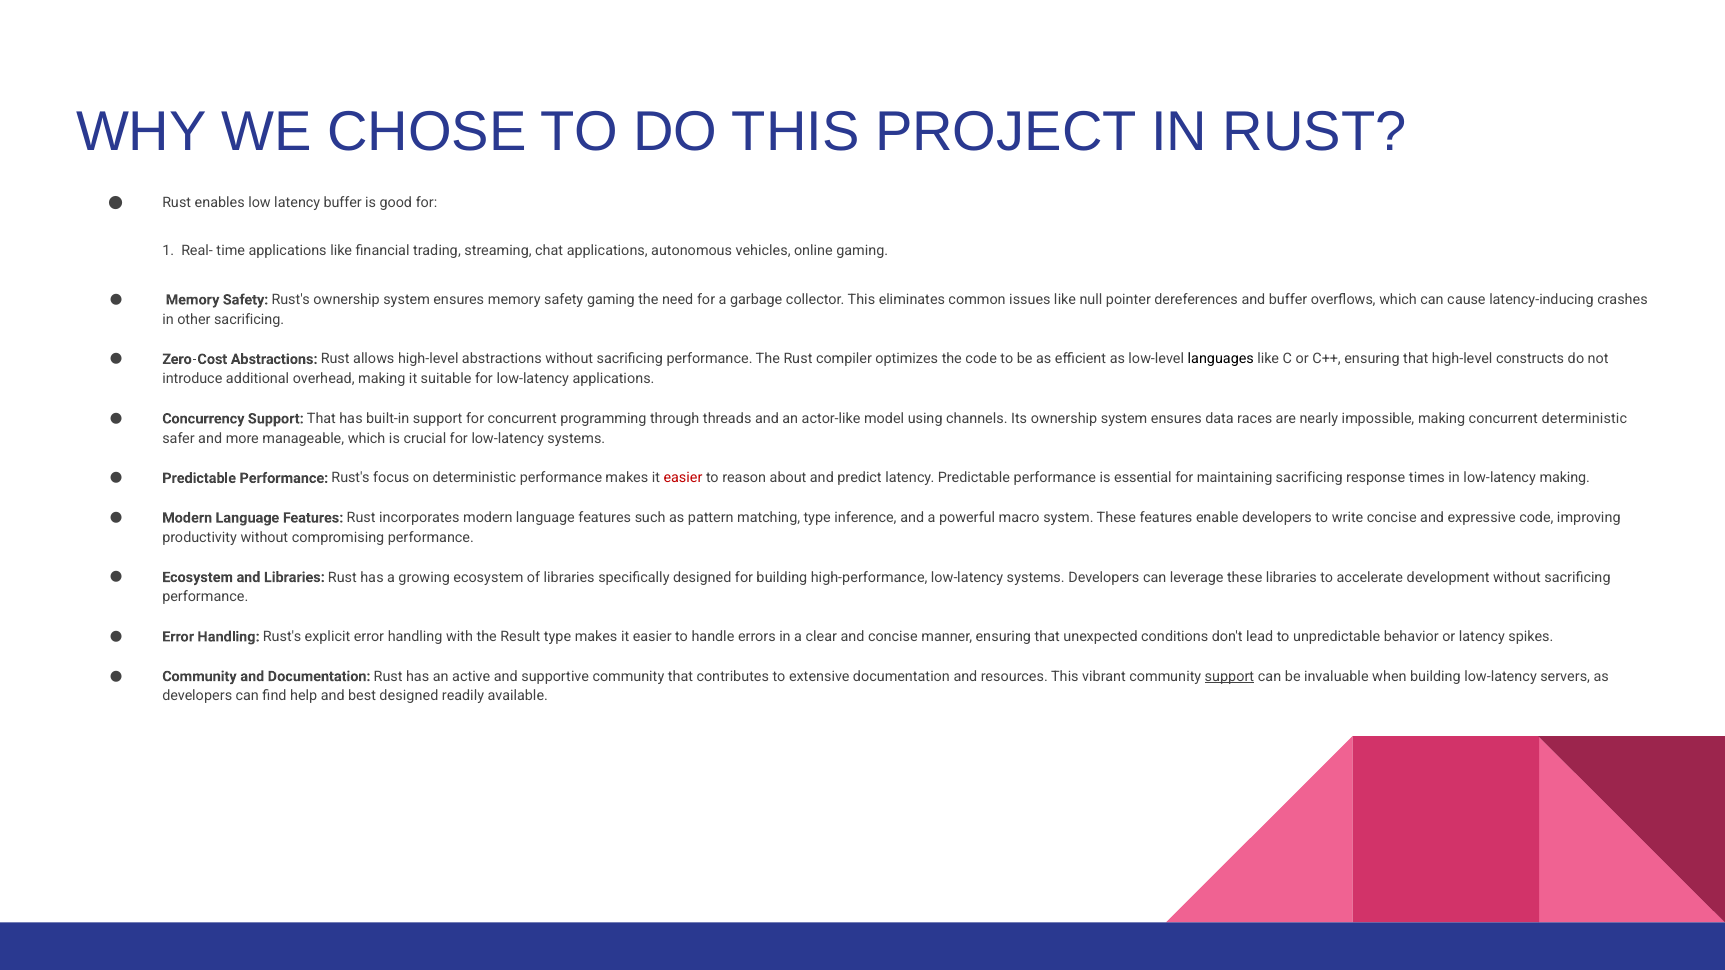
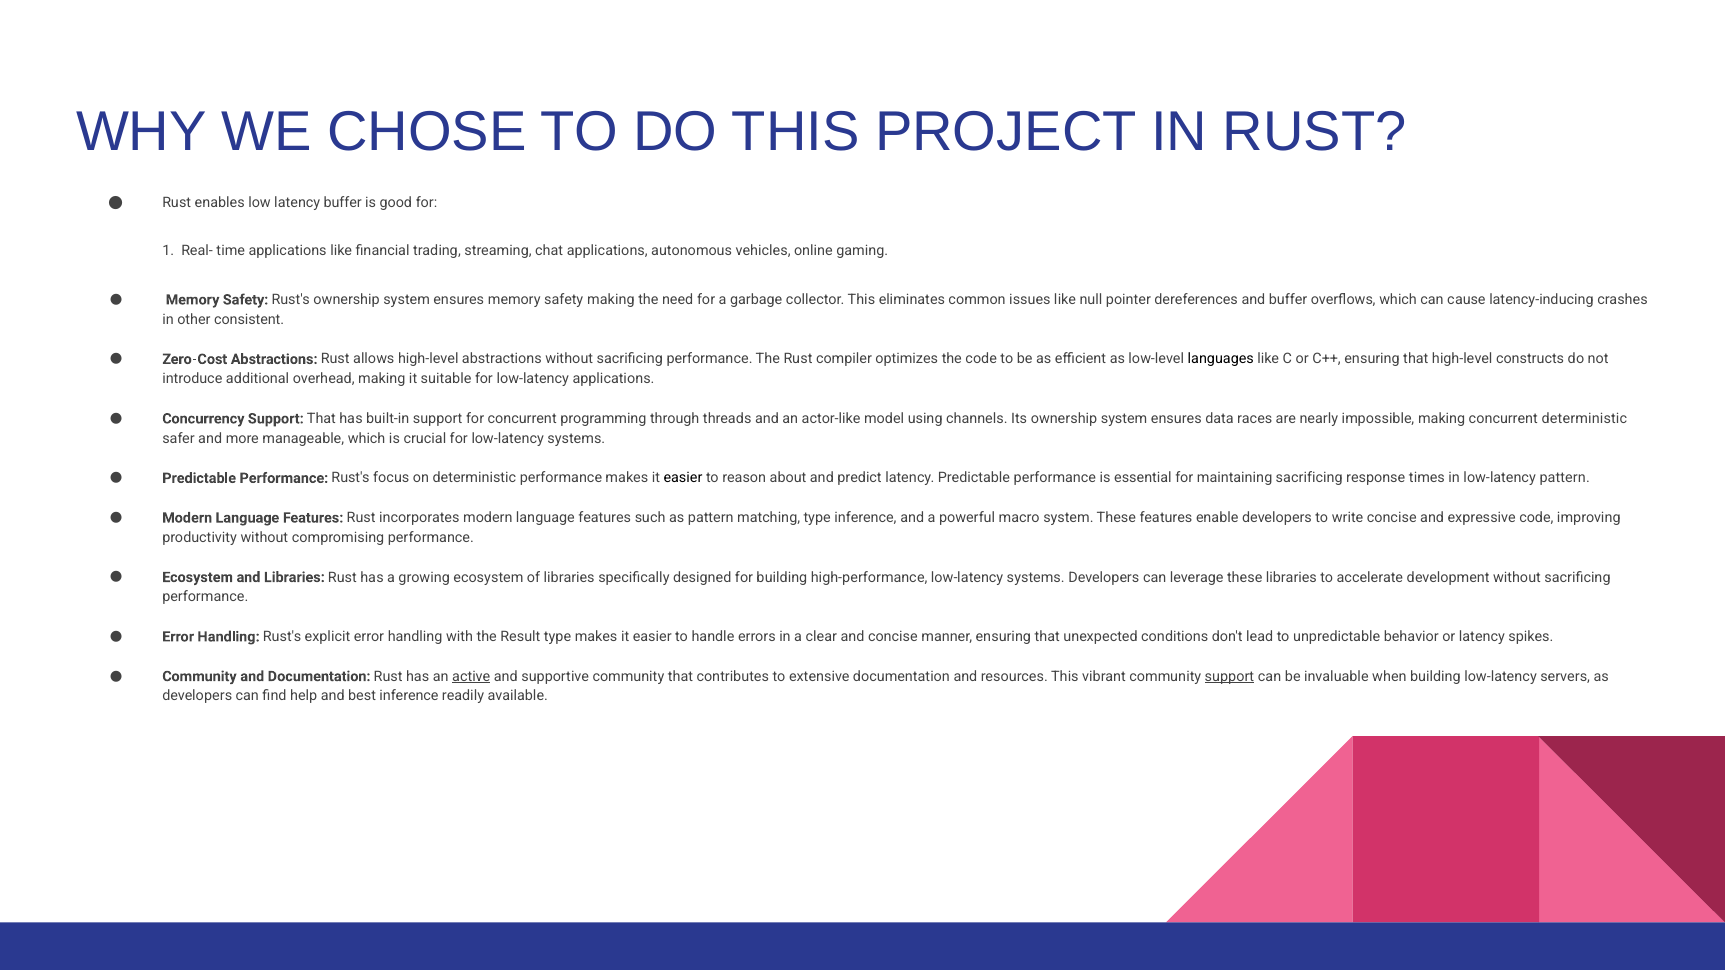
safety gaming: gaming -> making
other sacrificing: sacrificing -> consistent
easier at (683, 478) colour: red -> black
low-latency making: making -> pattern
active underline: none -> present
best designed: designed -> inference
